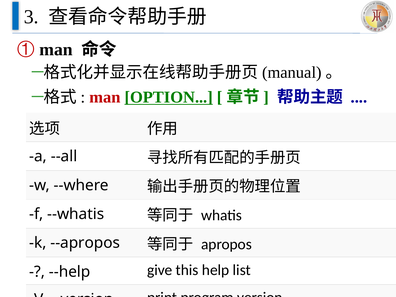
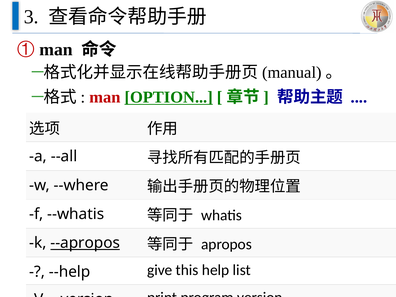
--apropos underline: none -> present
